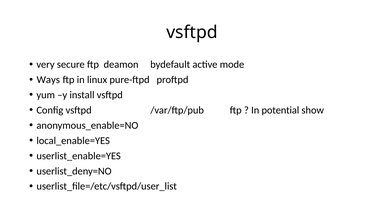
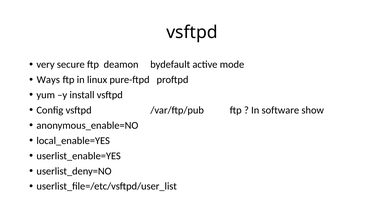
potential: potential -> software
